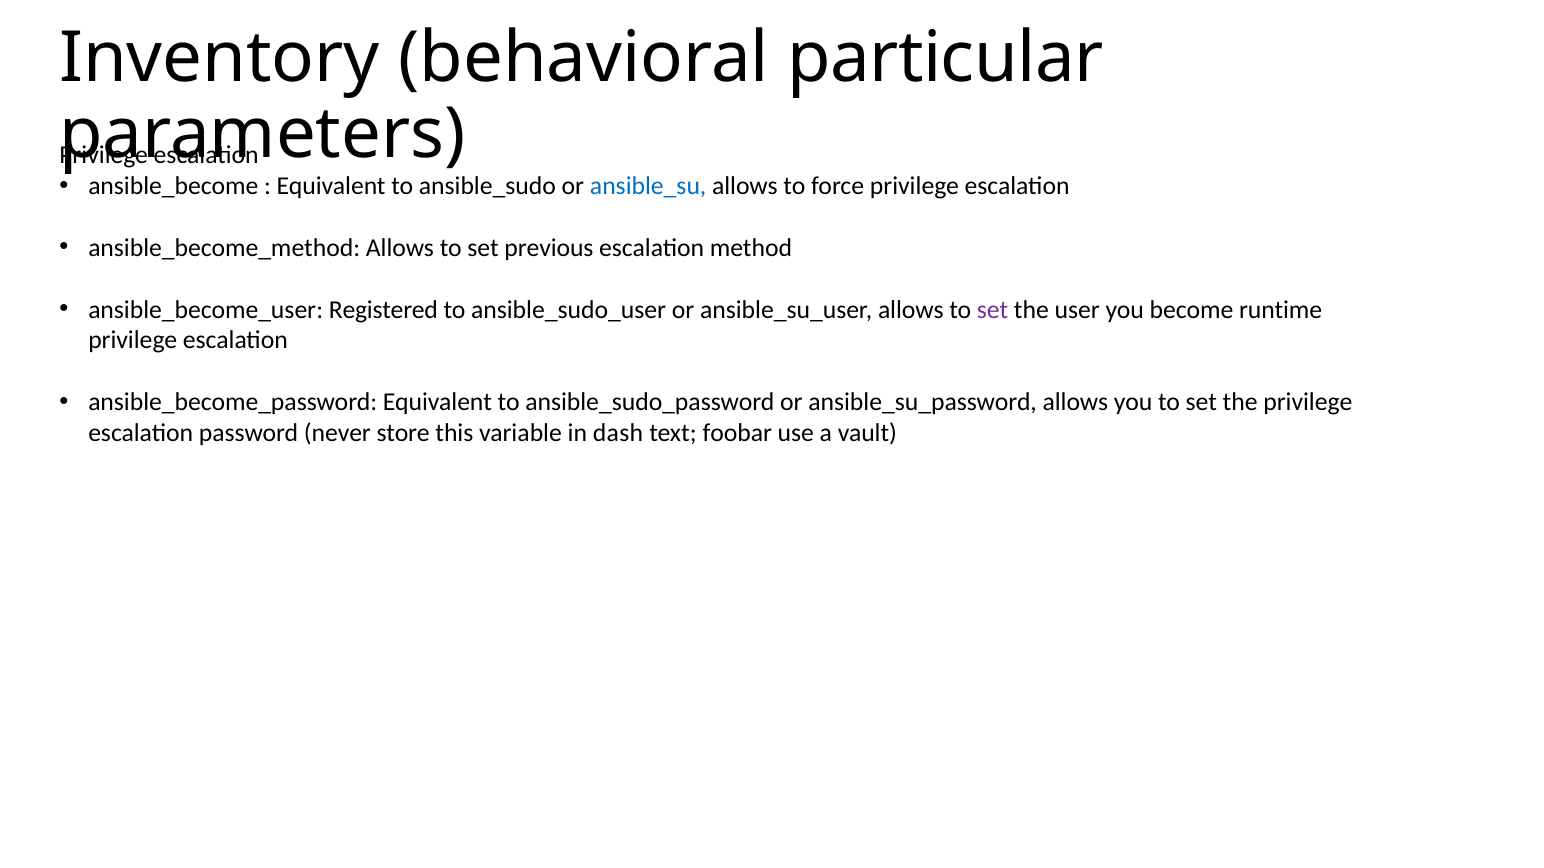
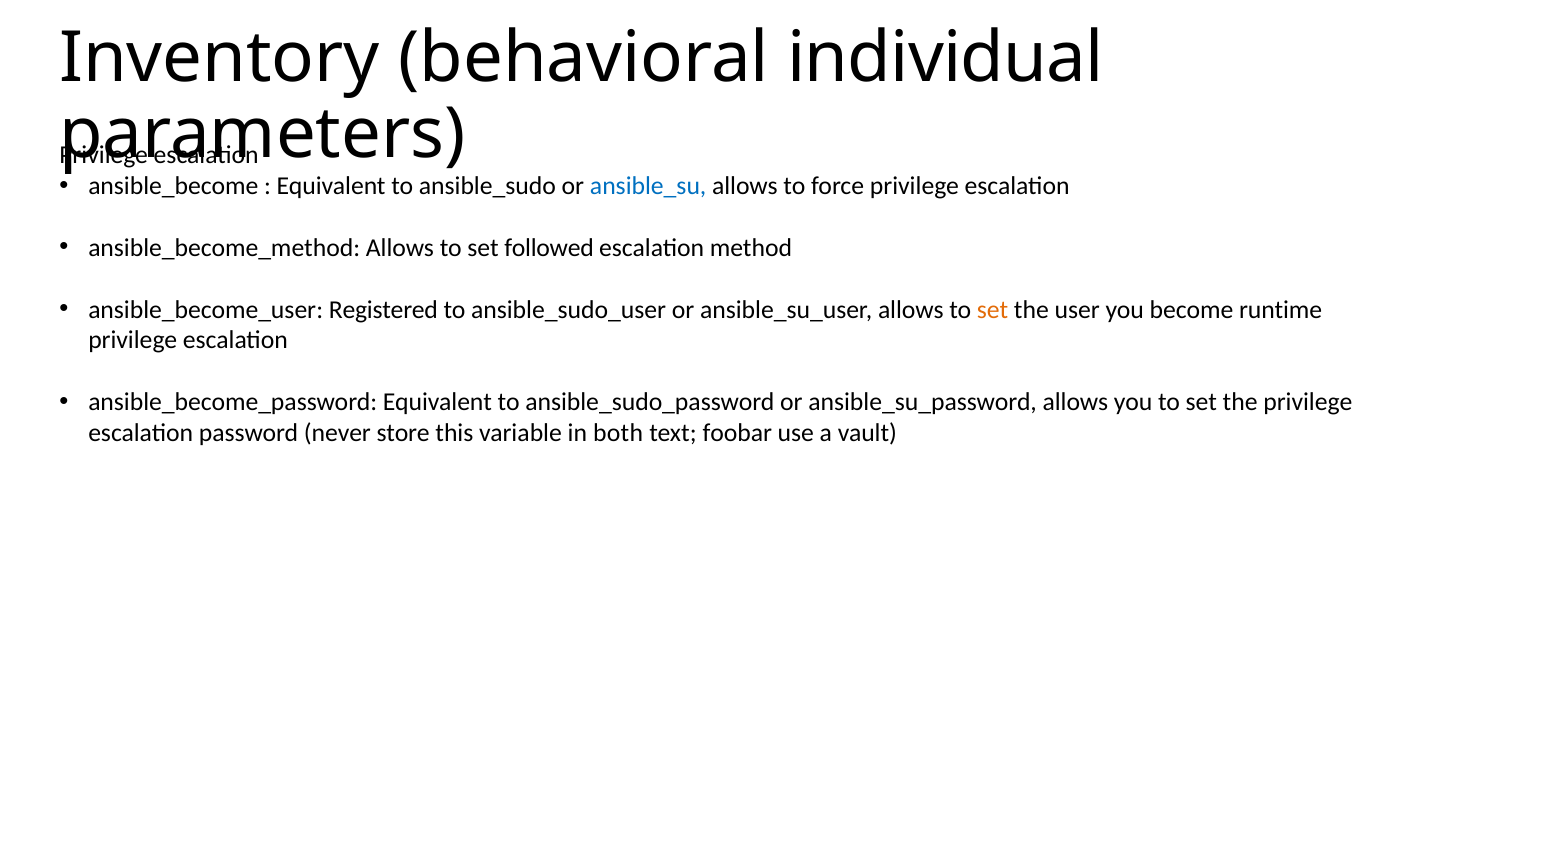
particular: particular -> individual
previous: previous -> followed
set at (993, 310) colour: purple -> orange
dash: dash -> both
